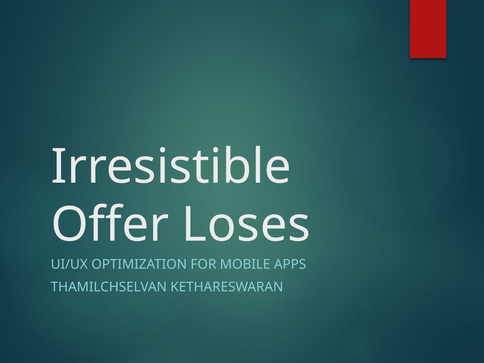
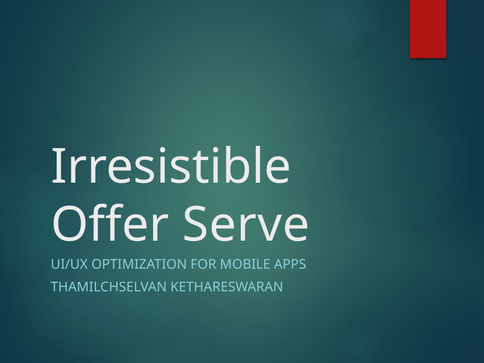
Loses: Loses -> Serve
